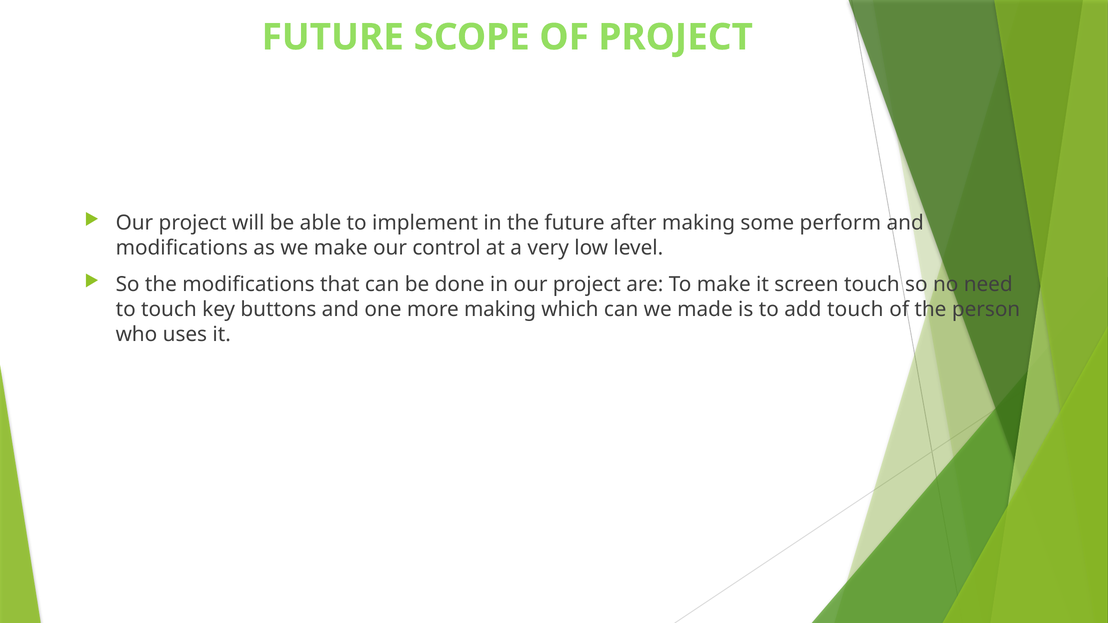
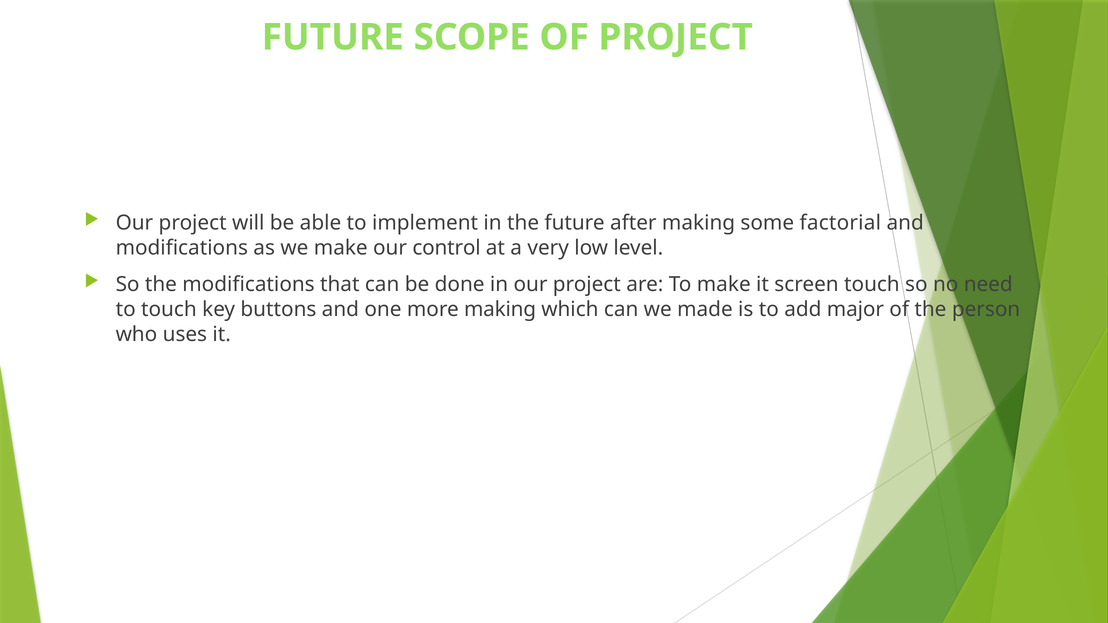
perform: perform -> factorial
add touch: touch -> major
